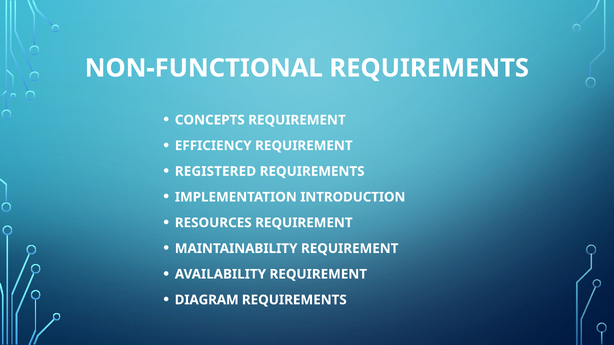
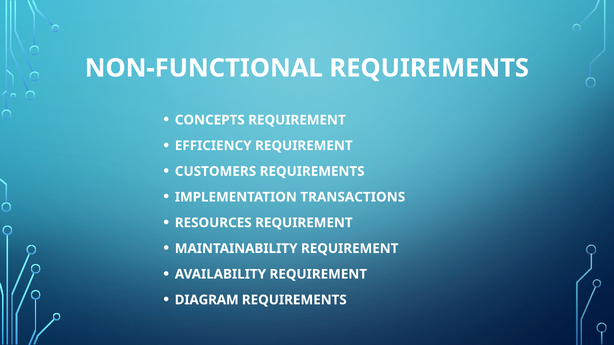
REGISTERED: REGISTERED -> CUSTOMERS
INTRODUCTION: INTRODUCTION -> TRANSACTIONS
